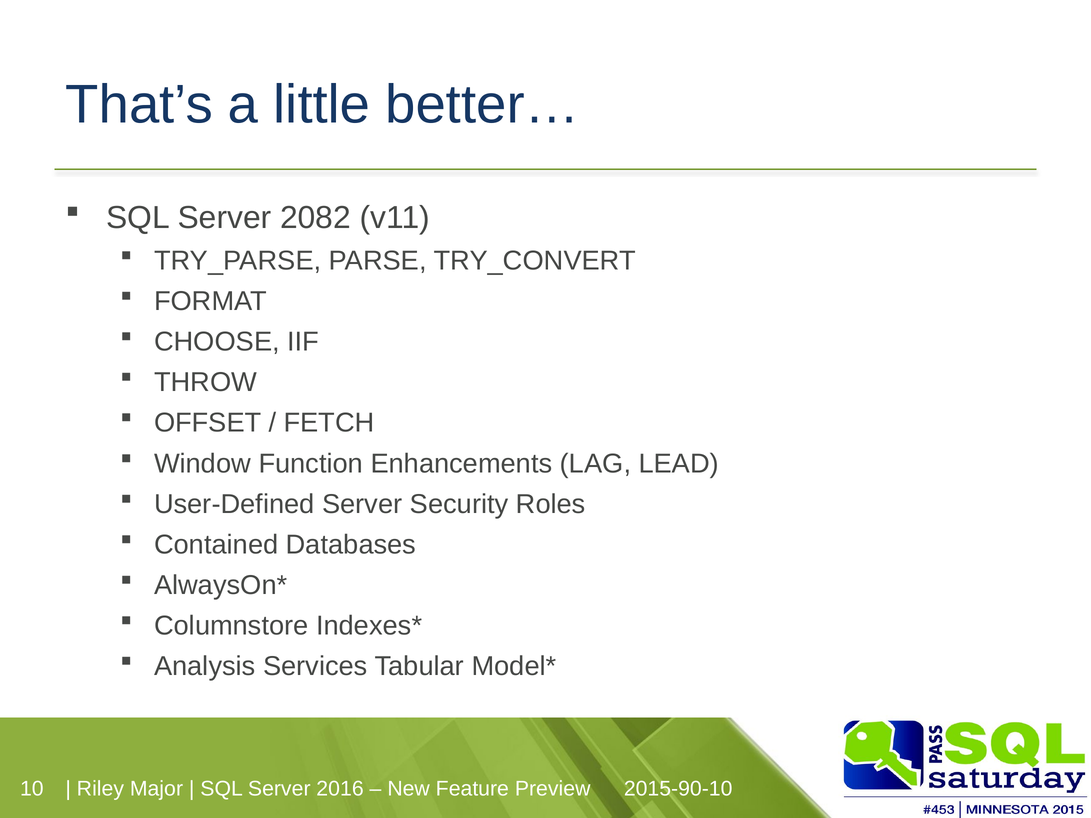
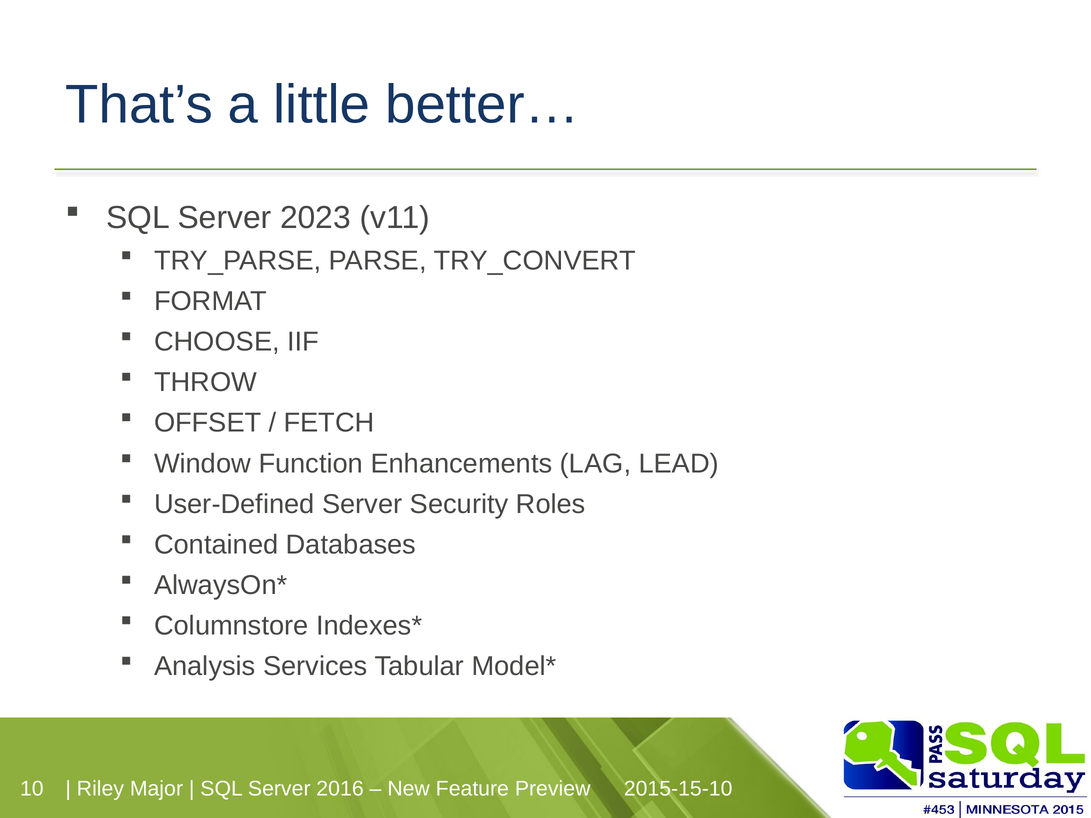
2082: 2082 -> 2023
2015-90-10: 2015-90-10 -> 2015-15-10
